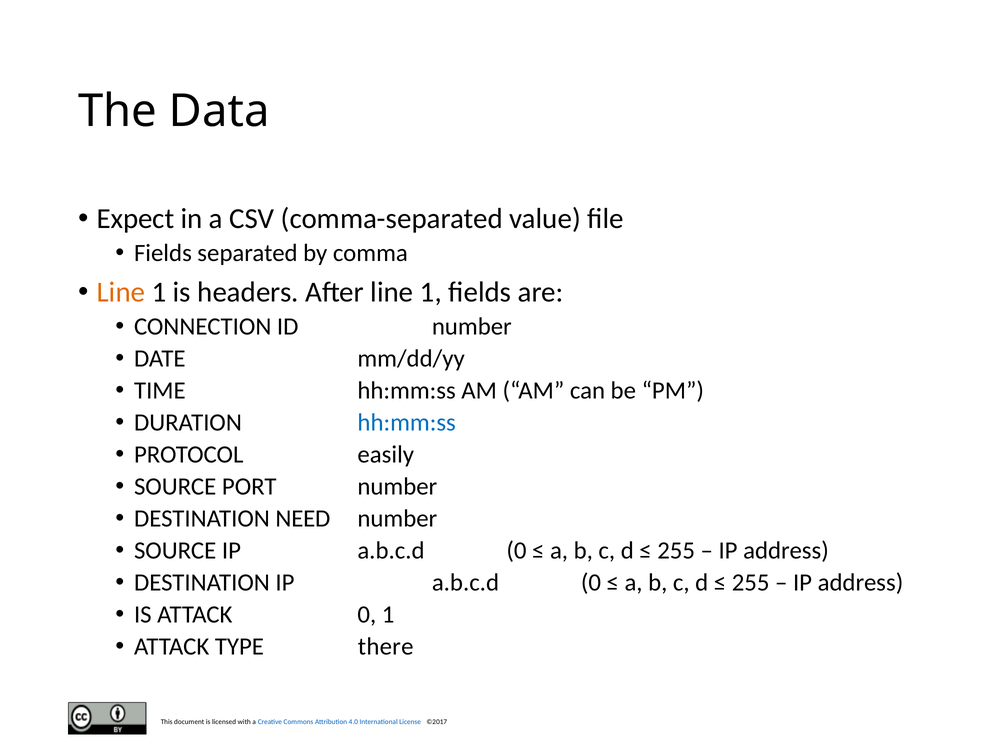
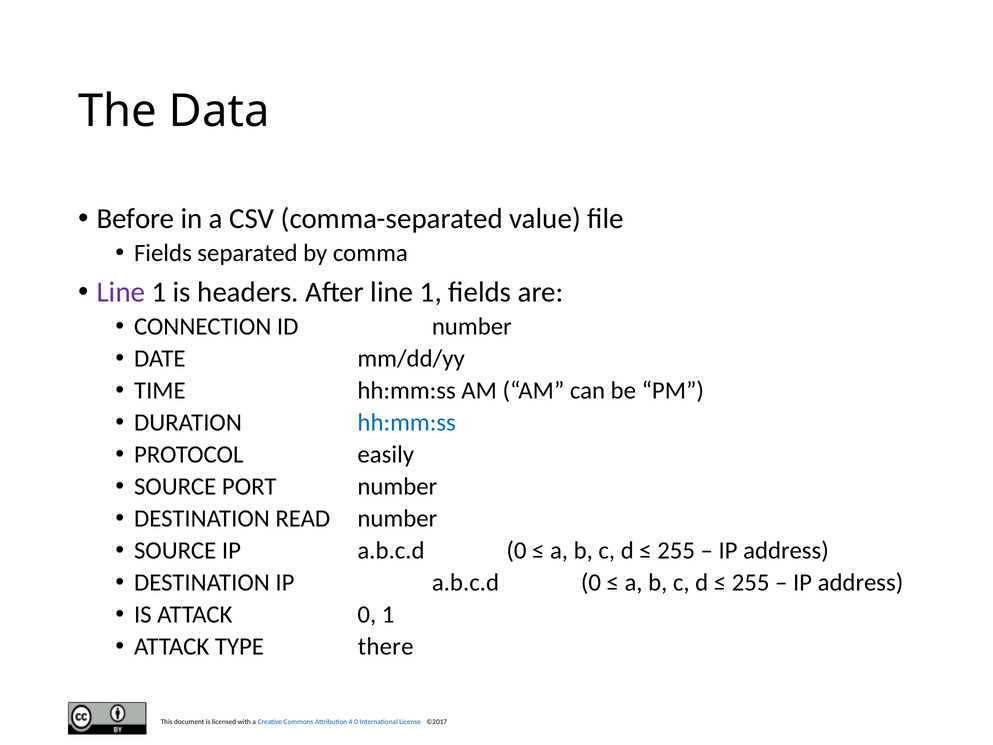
Expect: Expect -> Before
Line at (121, 292) colour: orange -> purple
NEED: NEED -> READ
